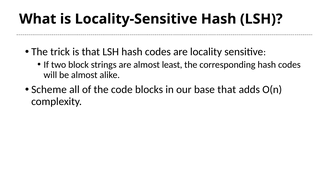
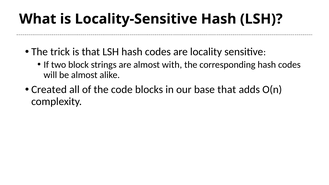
least: least -> with
Scheme: Scheme -> Created
